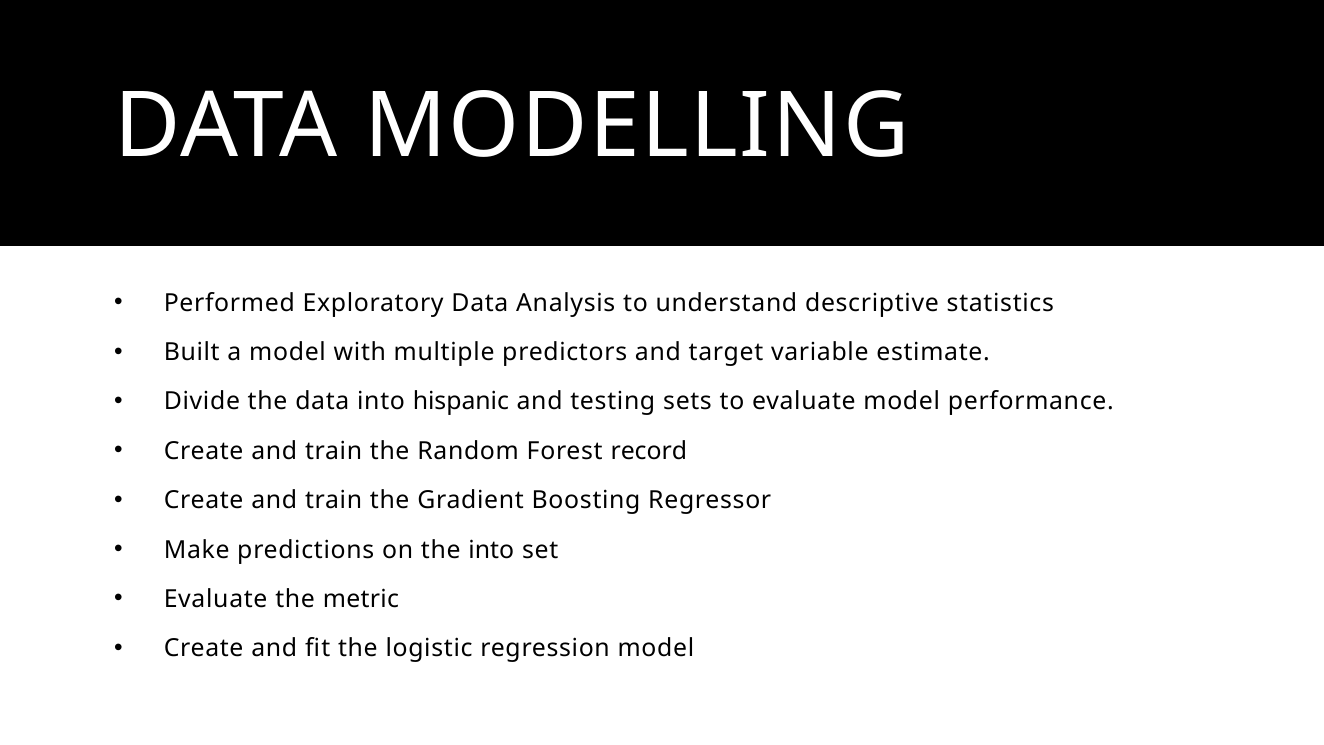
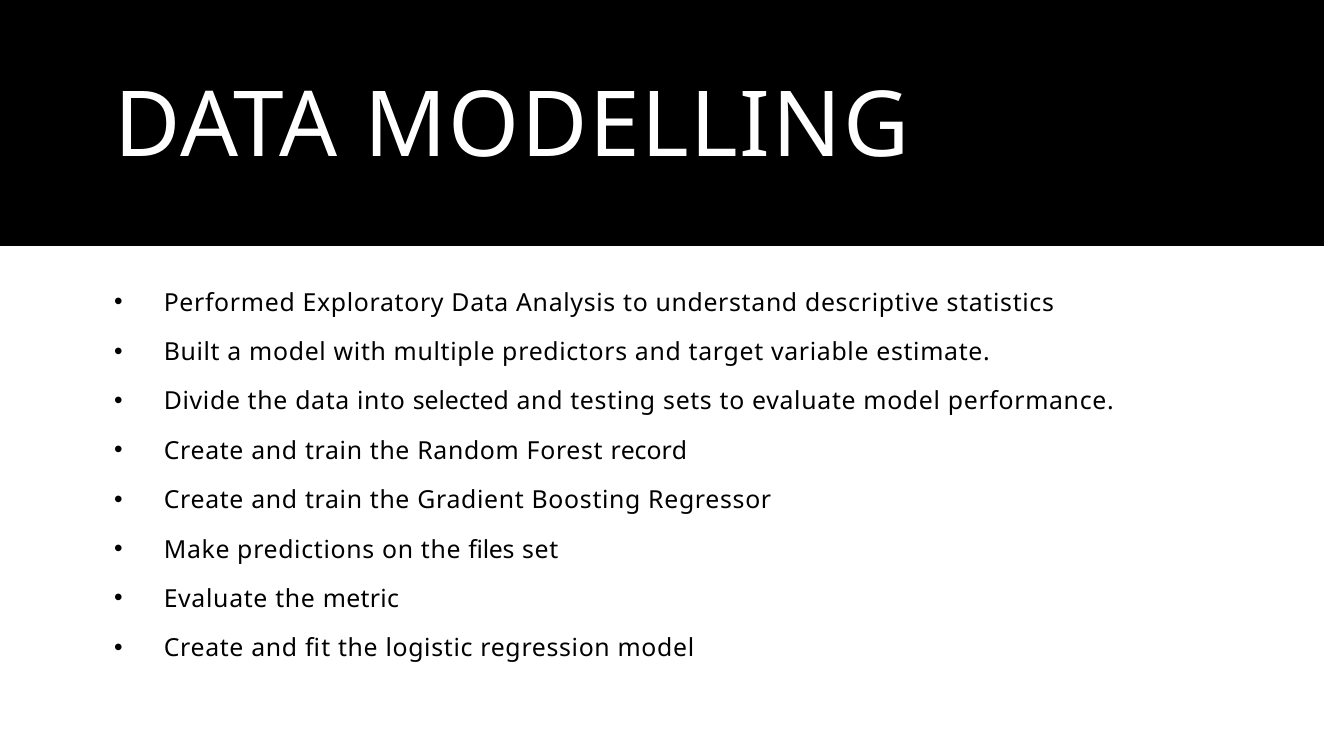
hispanic: hispanic -> selected
the into: into -> files
